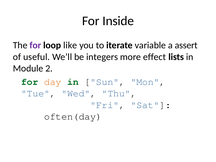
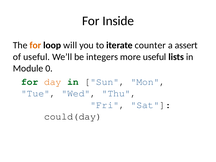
for at (35, 45) colour: purple -> orange
like: like -> will
variable: variable -> counter
more effect: effect -> useful
2: 2 -> 0
often(day: often(day -> could(day
